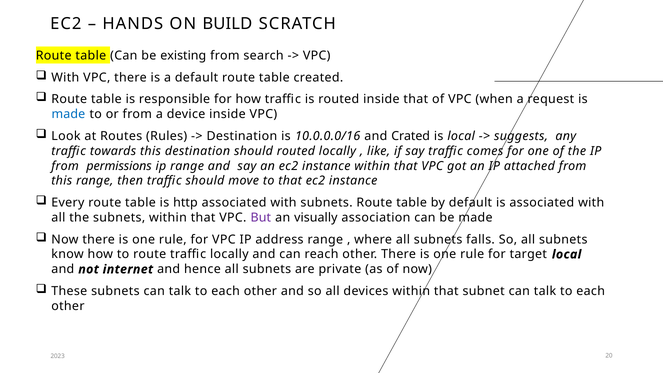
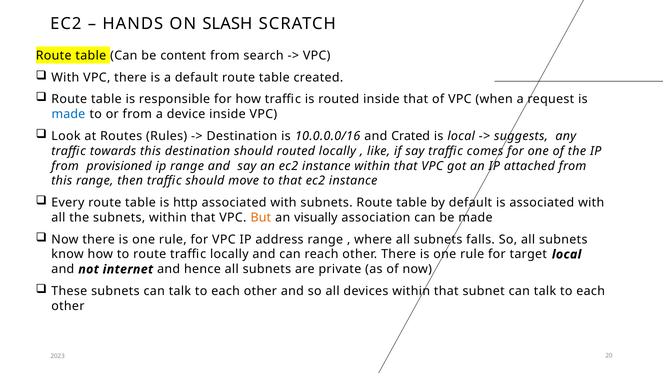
BUILD: BUILD -> SLASH
existing: existing -> content
permissions: permissions -> provisioned
But colour: purple -> orange
